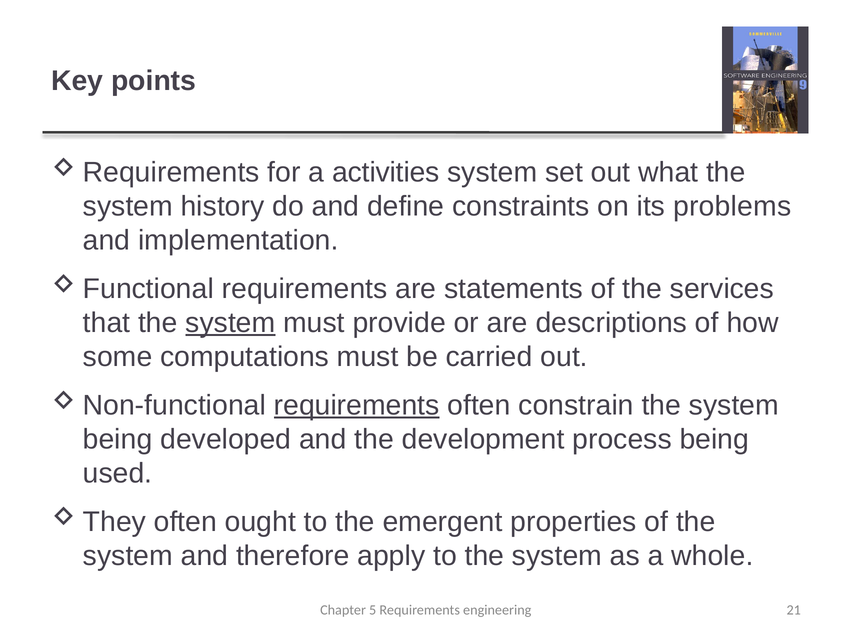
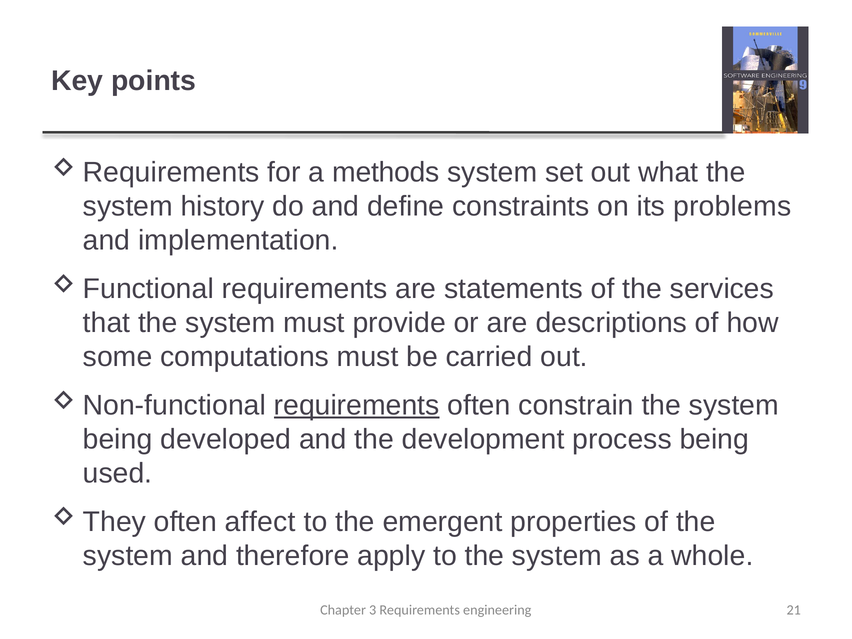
activities: activities -> methods
system at (230, 323) underline: present -> none
ought: ought -> affect
5: 5 -> 3
